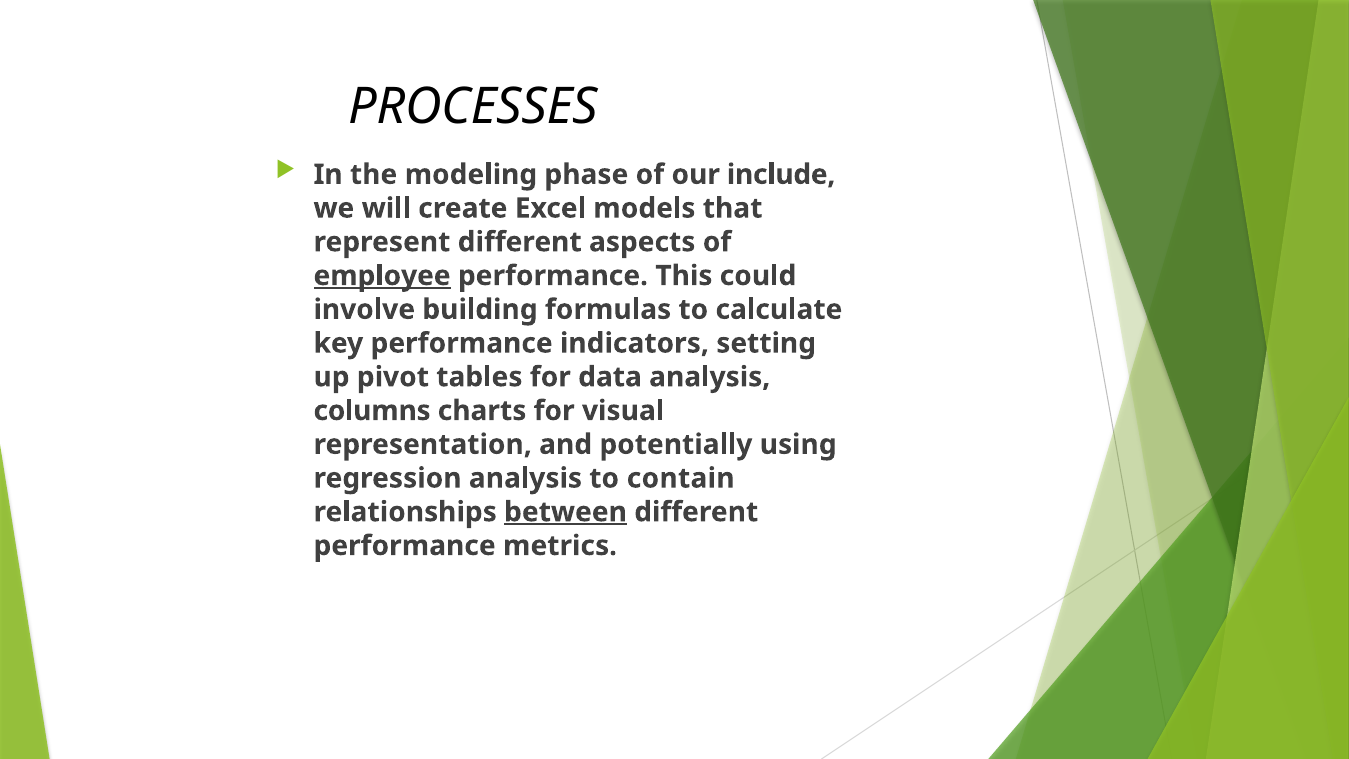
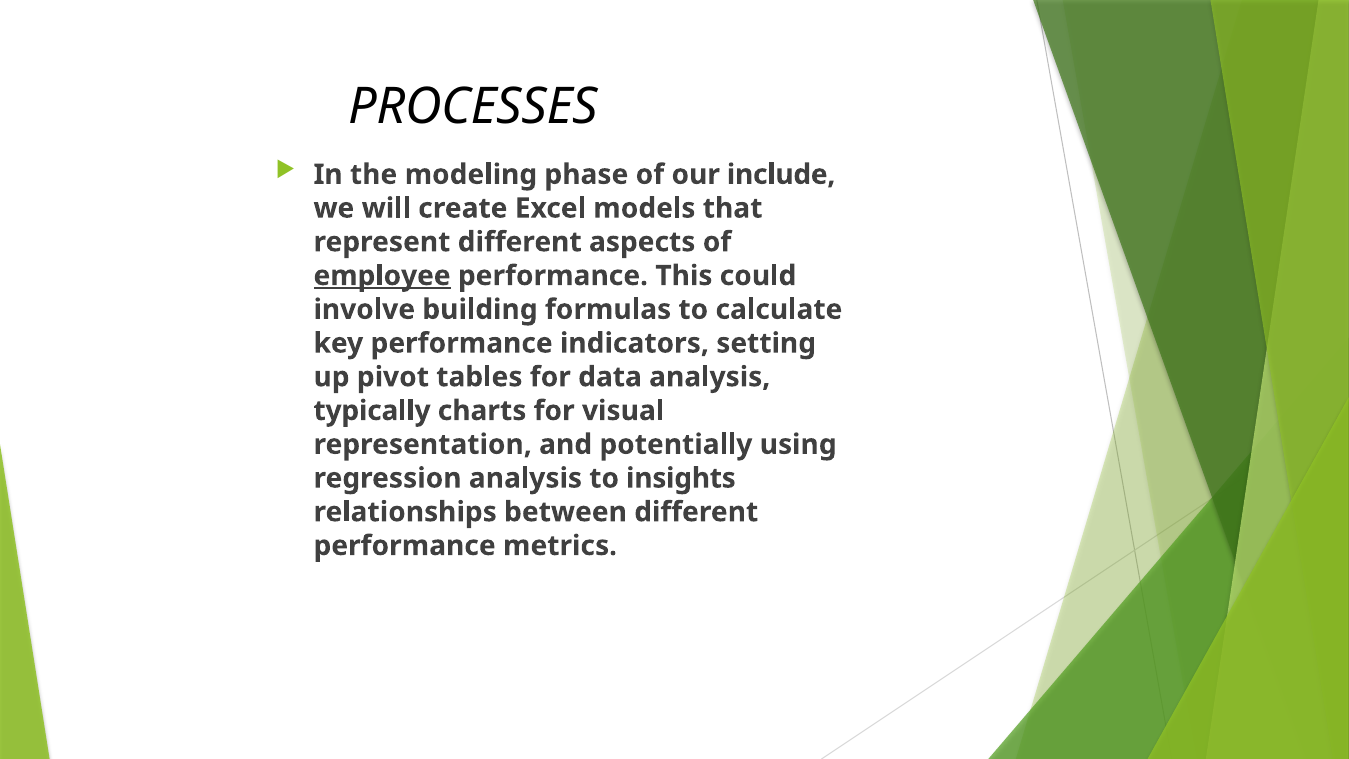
columns: columns -> typically
contain: contain -> insights
between underline: present -> none
